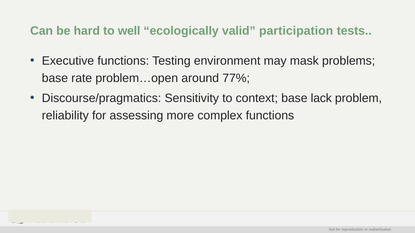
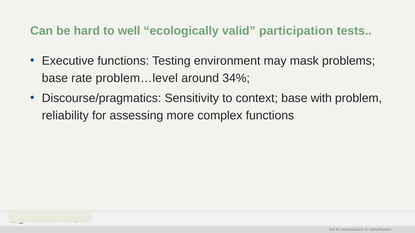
problem…open: problem…open -> problem…level
77%: 77% -> 34%
lack: lack -> with
